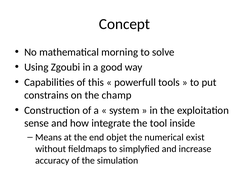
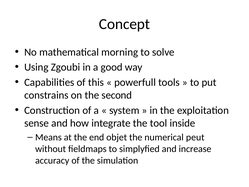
champ: champ -> second
exist: exist -> peut
